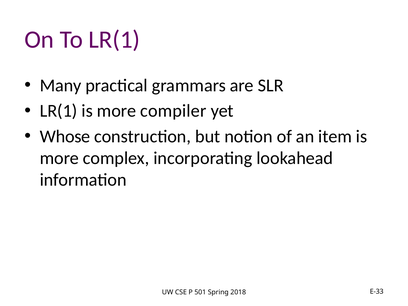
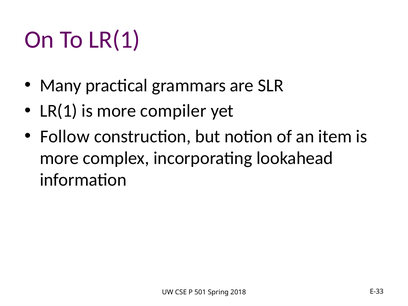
Whose: Whose -> Follow
